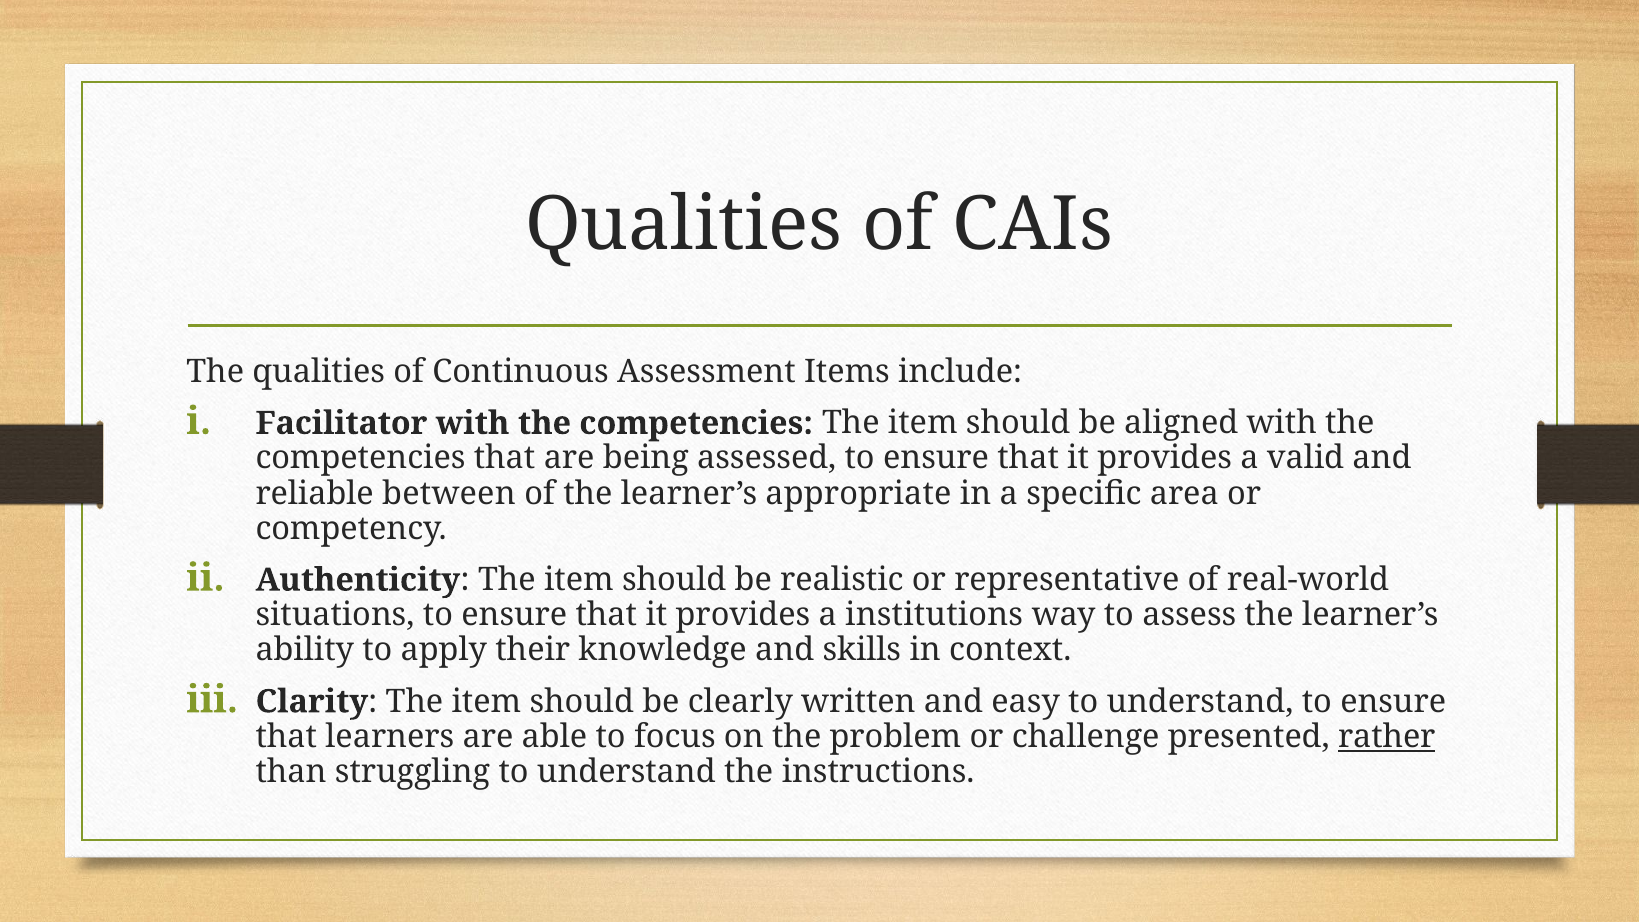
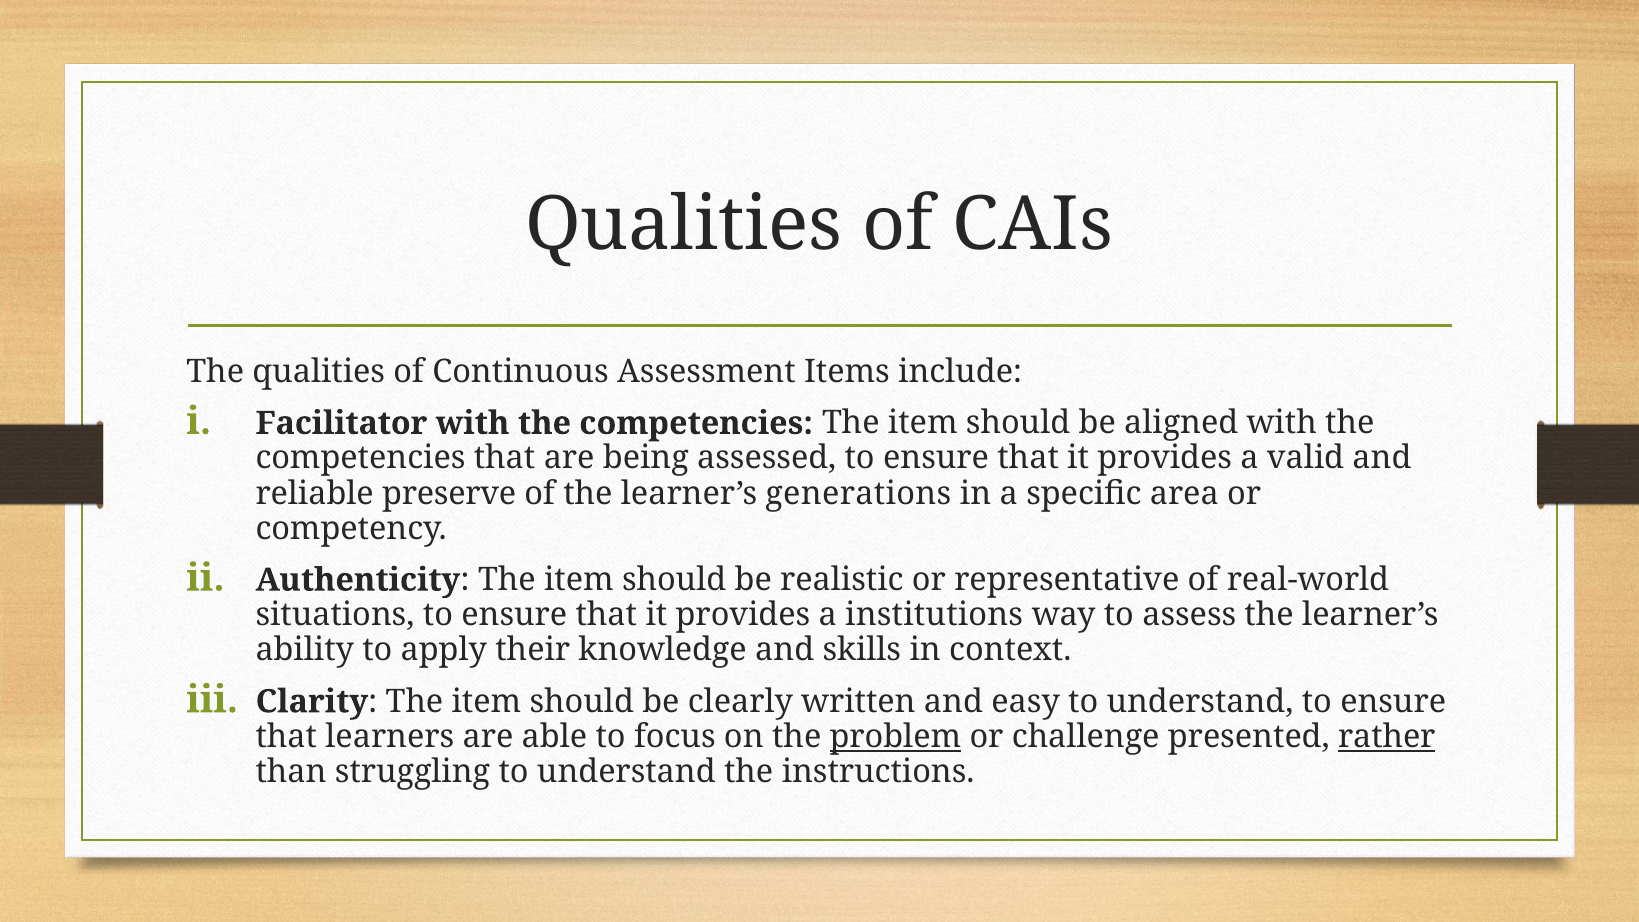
between: between -> preserve
appropriate: appropriate -> generations
problem underline: none -> present
